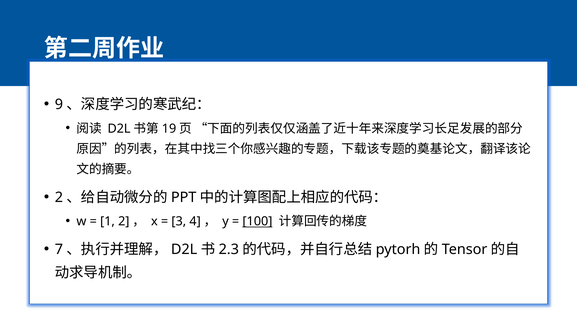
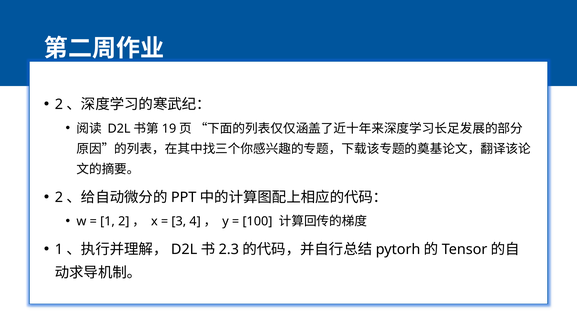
9 at (59, 104): 9 -> 2
100 underline: present -> none
7 at (59, 249): 7 -> 1
